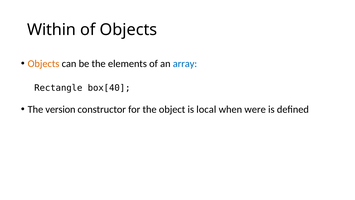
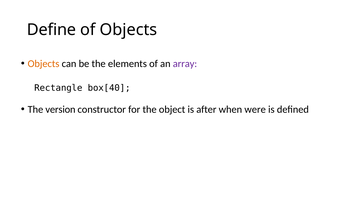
Within: Within -> Define
array colour: blue -> purple
local: local -> after
